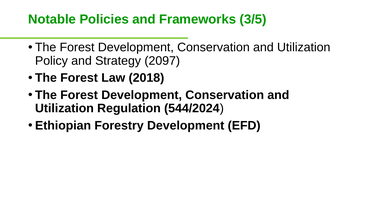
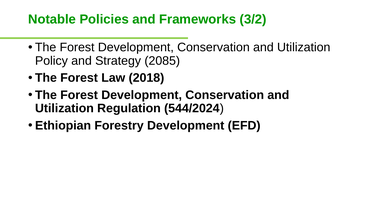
3/5: 3/5 -> 3/2
2097: 2097 -> 2085
